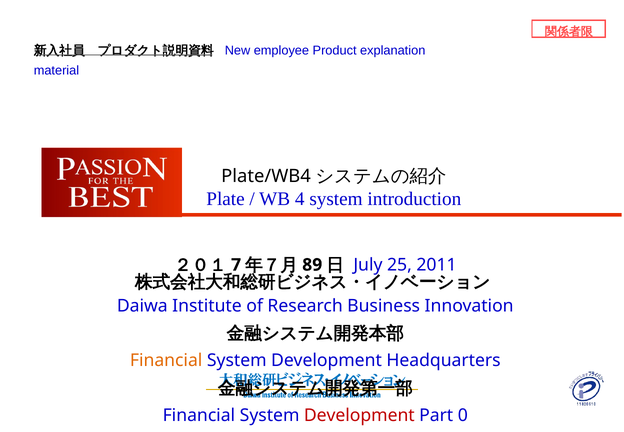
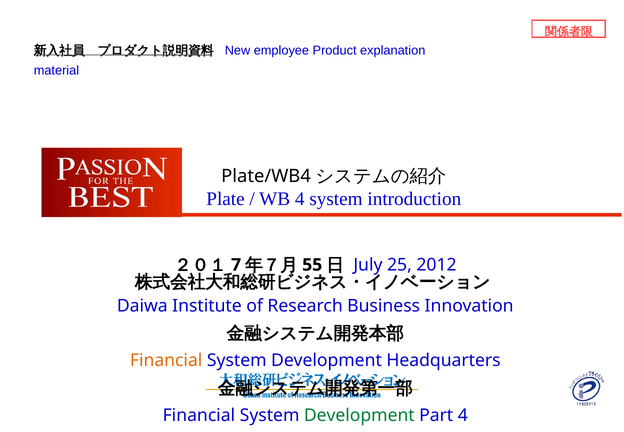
89: 89 -> 55
2011: 2011 -> 2012
Development at (359, 416) colour: red -> green
Part 0: 0 -> 4
